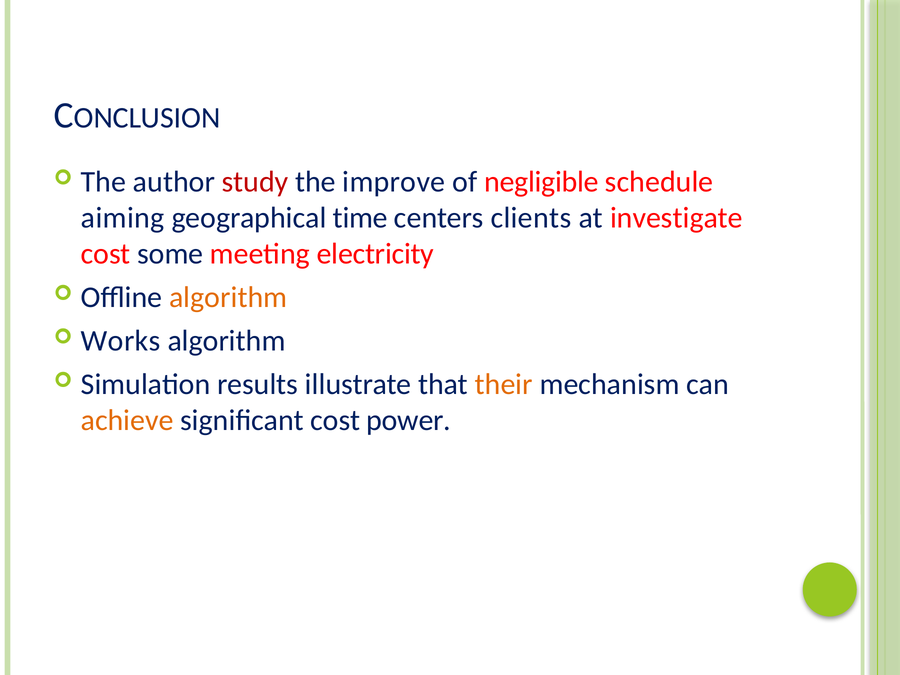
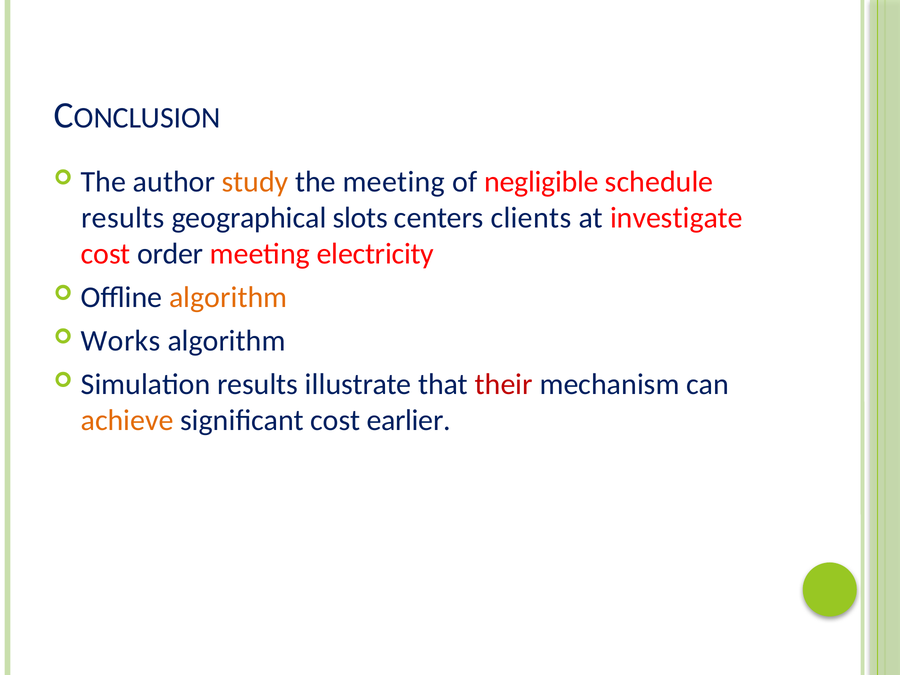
study colour: red -> orange
the improve: improve -> meeting
aiming at (123, 218): aiming -> results
time: time -> slots
some: some -> order
their colour: orange -> red
power: power -> earlier
